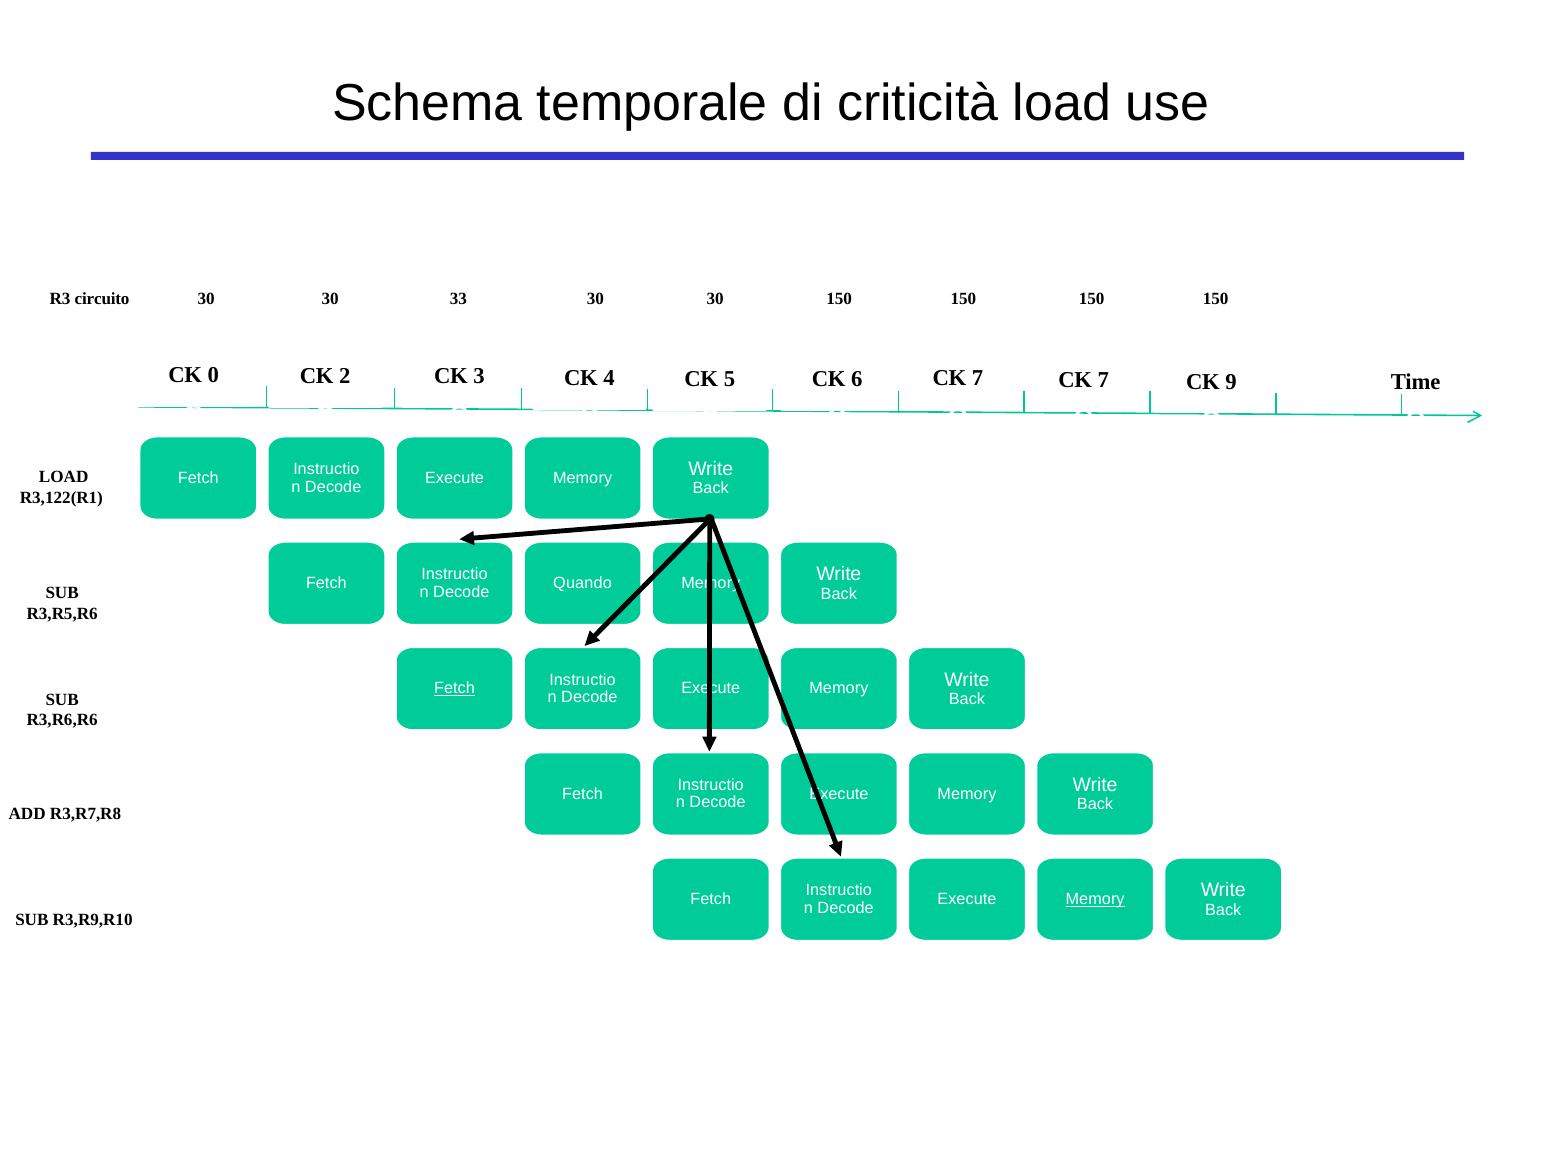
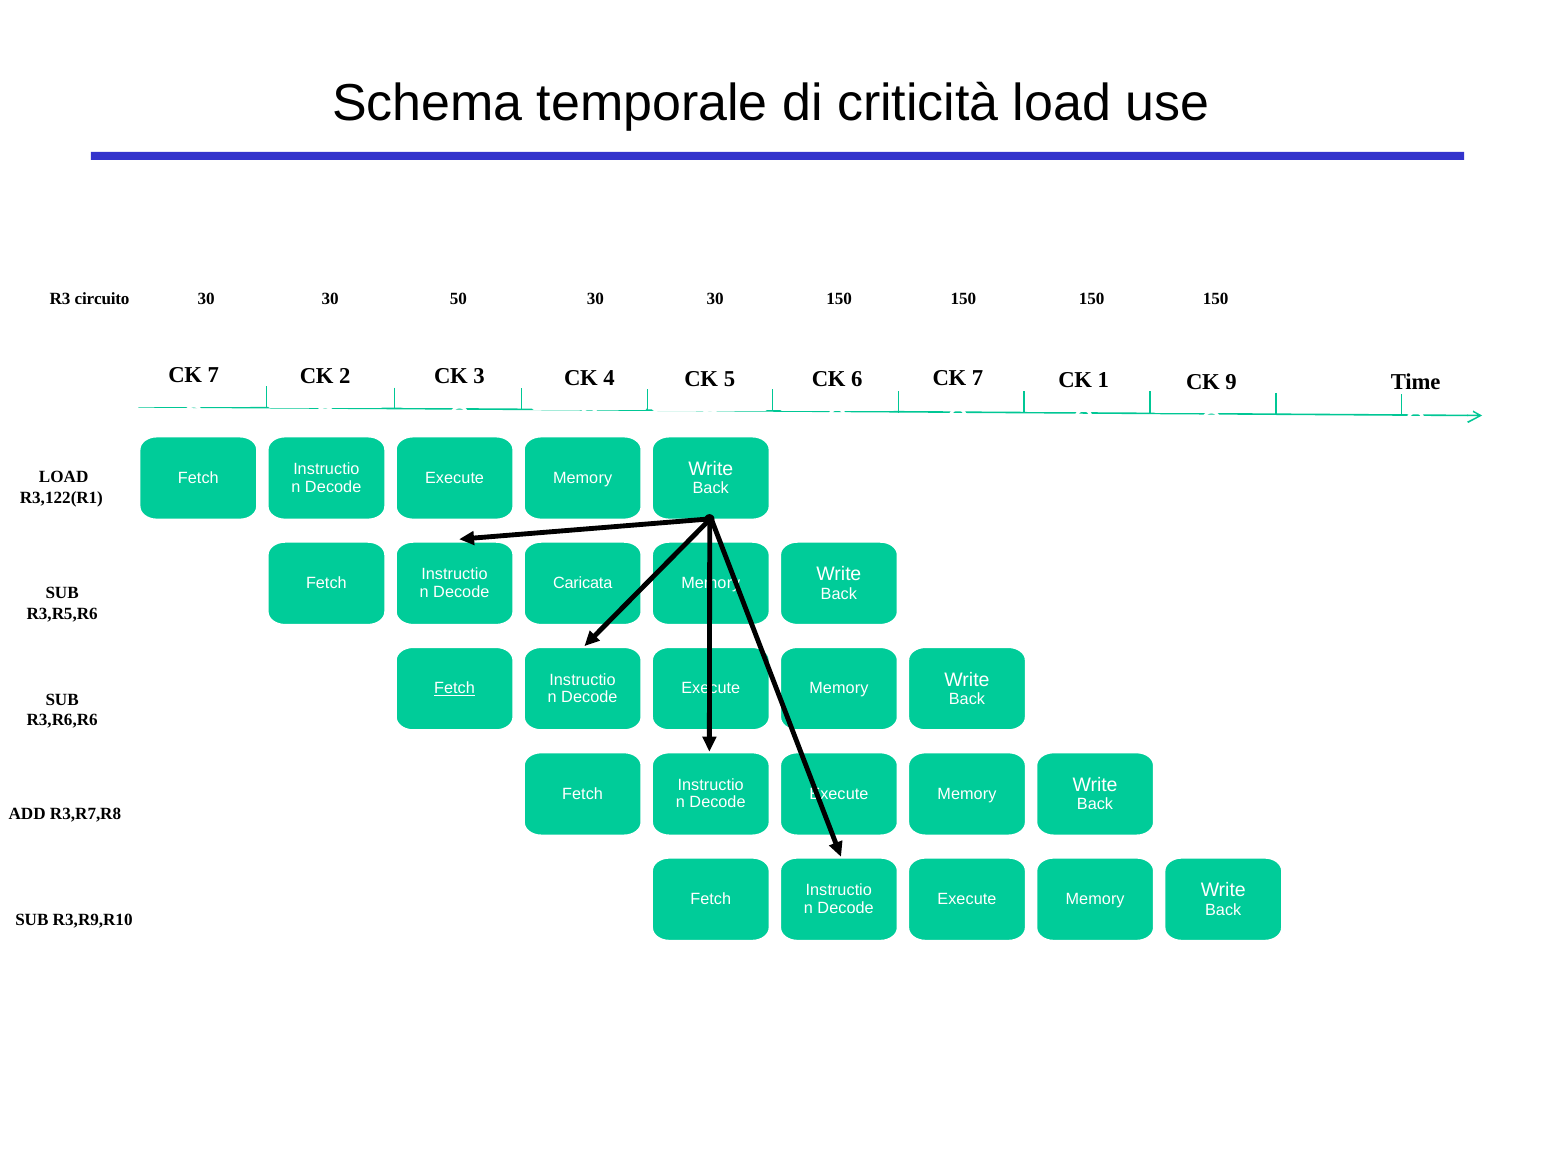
33: 33 -> 50
0 at (213, 375): 0 -> 7
7 at (1103, 380): 7 -> 1
Quando: Quando -> Caricata
Memory at (1095, 899) underline: present -> none
